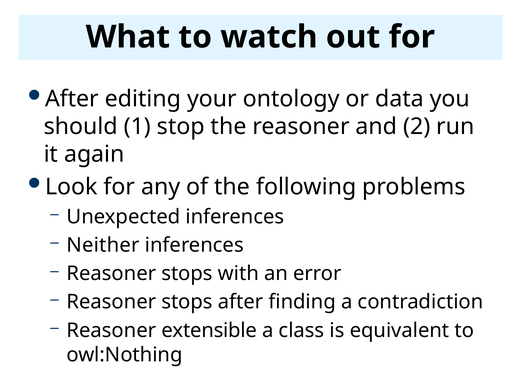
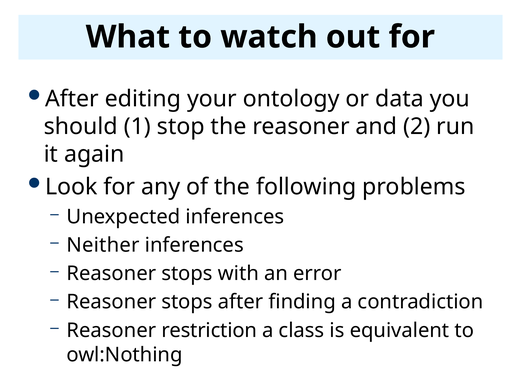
extensible: extensible -> restriction
